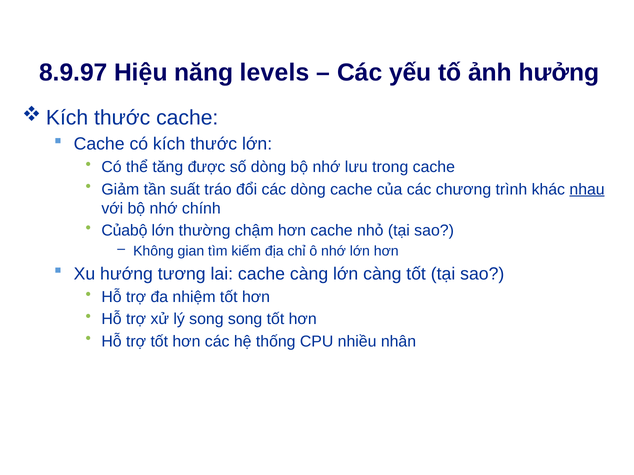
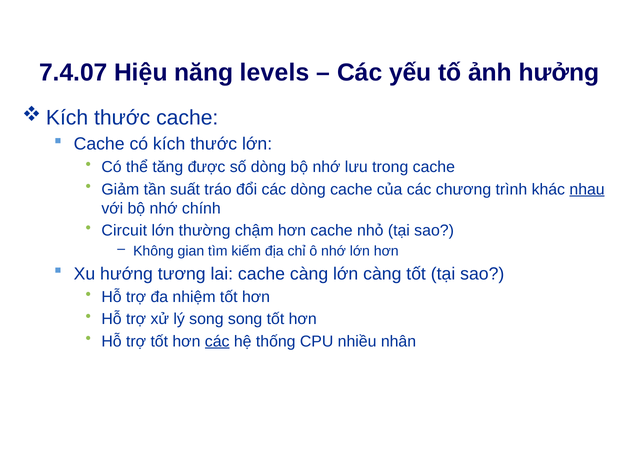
8.9.97: 8.9.97 -> 7.4.07
Củabộ: Củabộ -> Circuit
các at (217, 342) underline: none -> present
